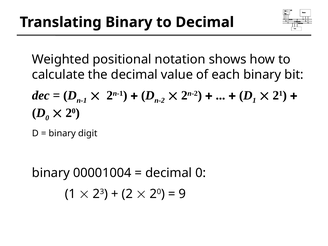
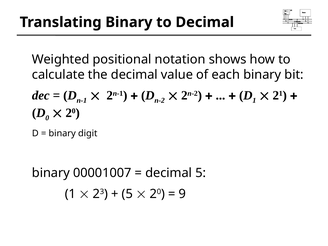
00001004: 00001004 -> 00001007
decimal 0: 0 -> 5
2 at (127, 194): 2 -> 5
